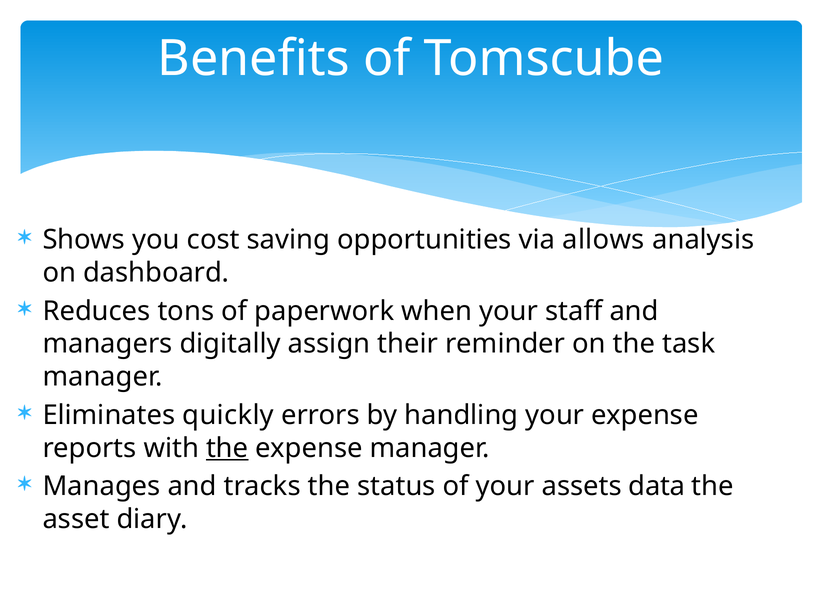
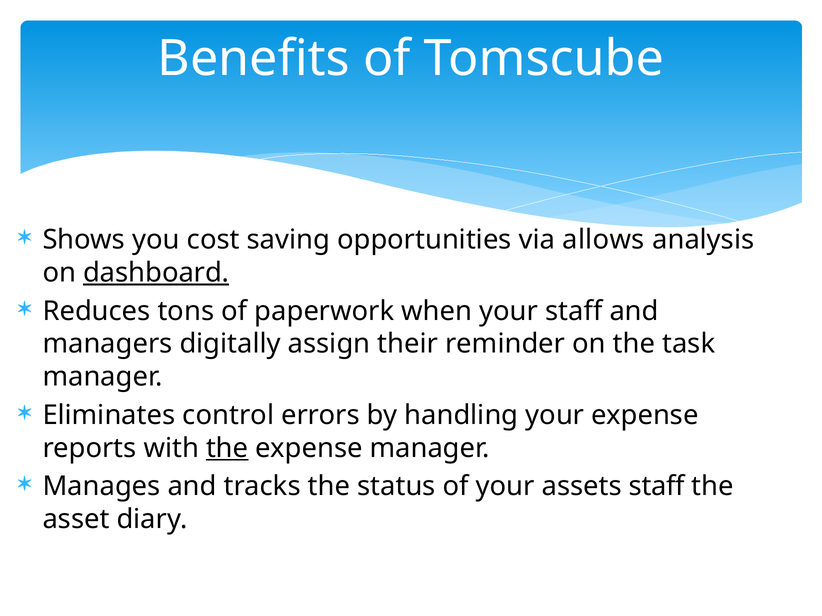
dashboard underline: none -> present
quickly: quickly -> control
assets data: data -> staff
